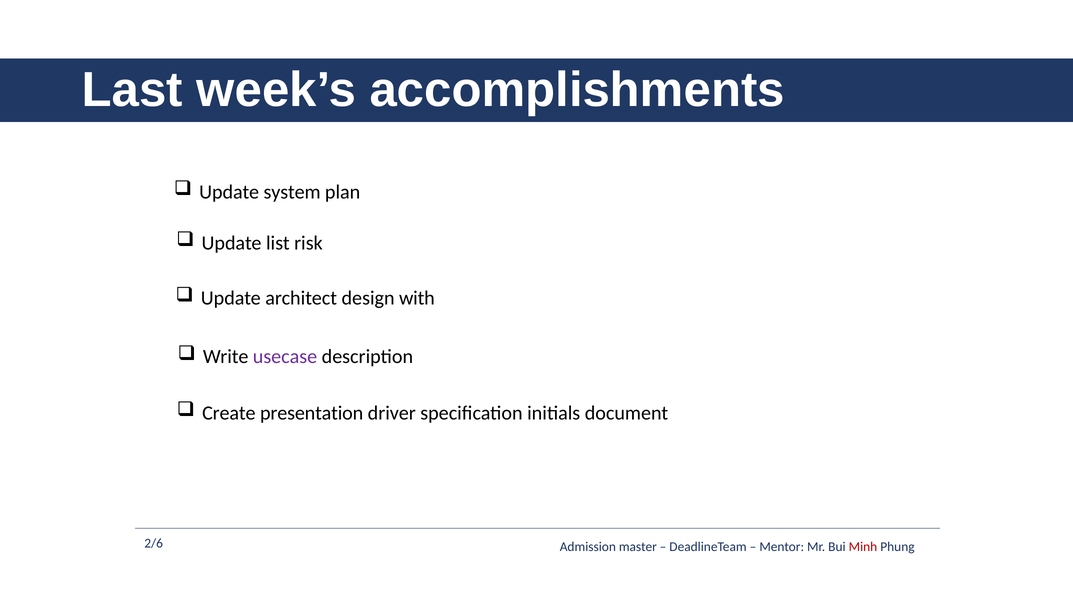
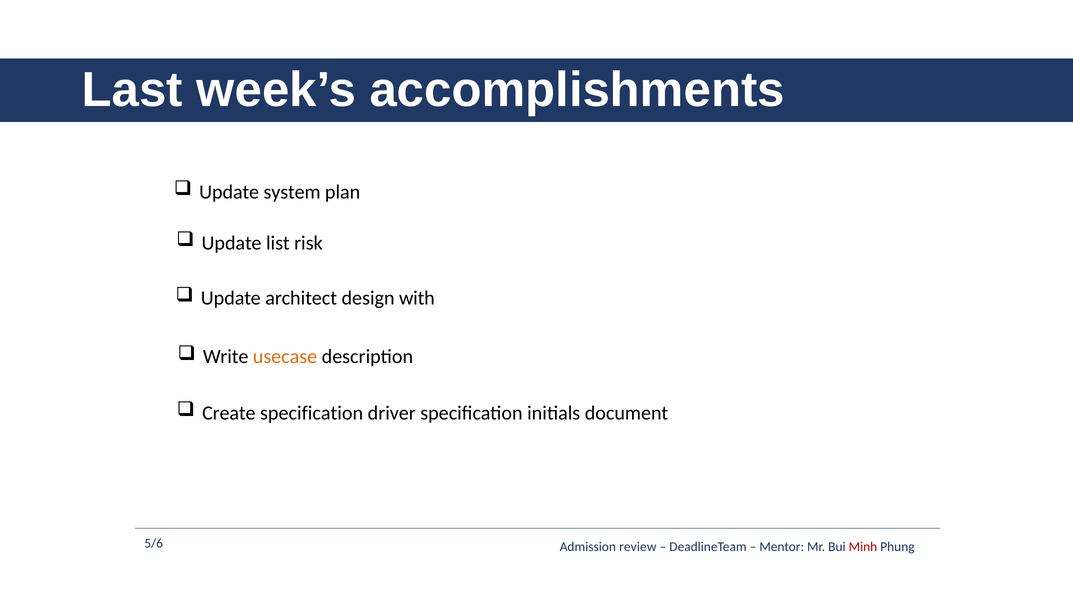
usecase colour: purple -> orange
Create presentation: presentation -> specification
2/6: 2/6 -> 5/6
master: master -> review
